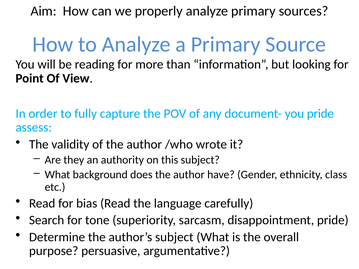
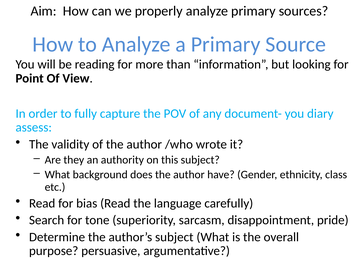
you pride: pride -> diary
